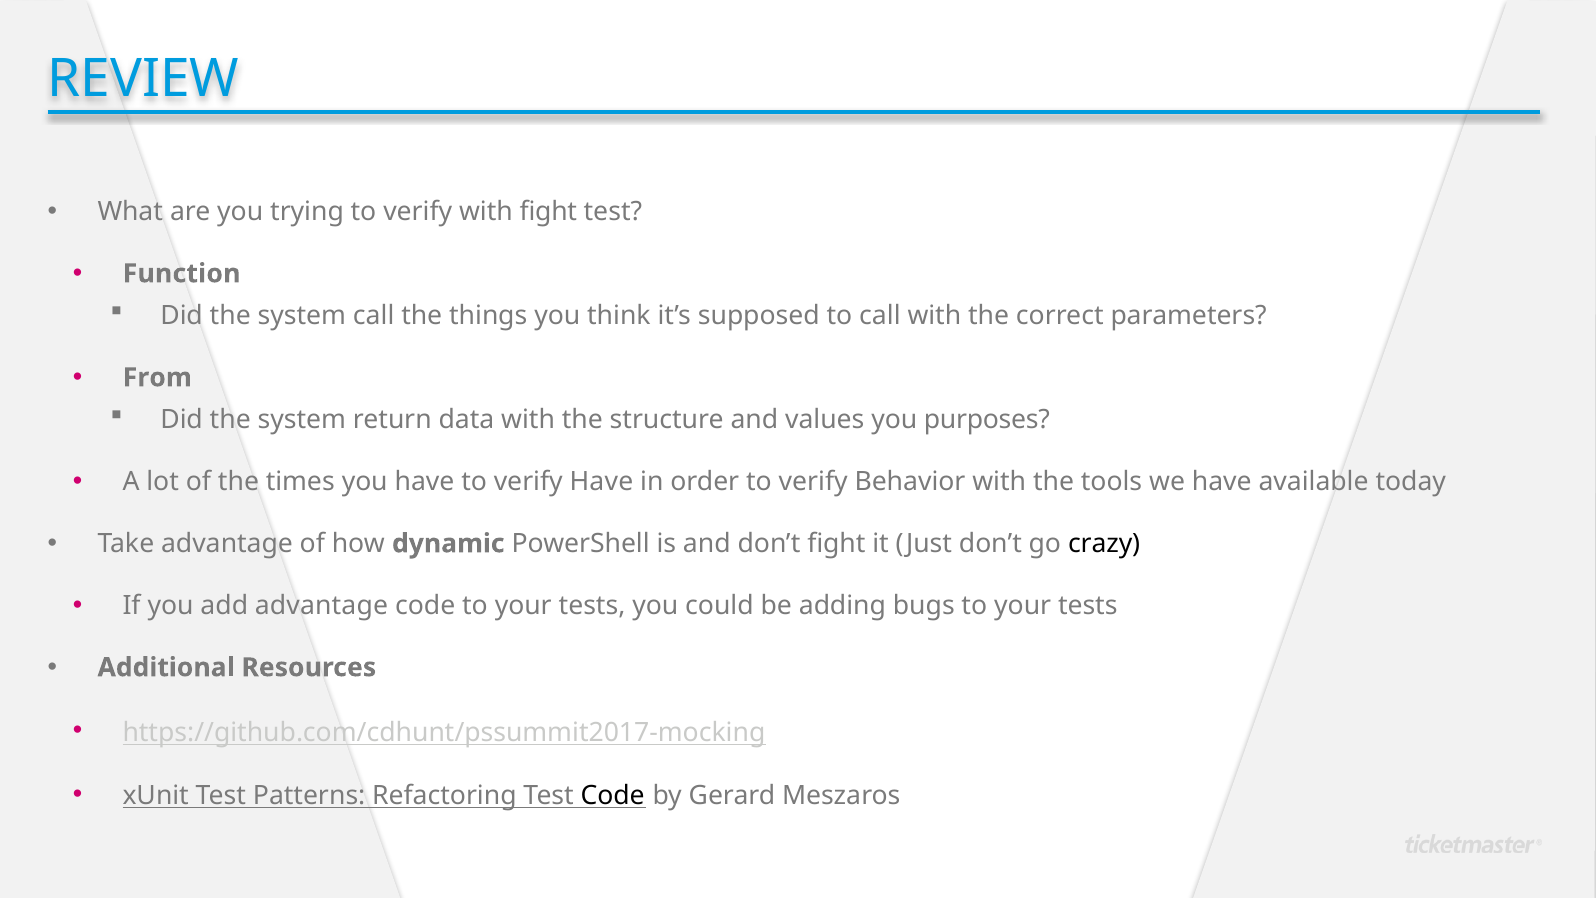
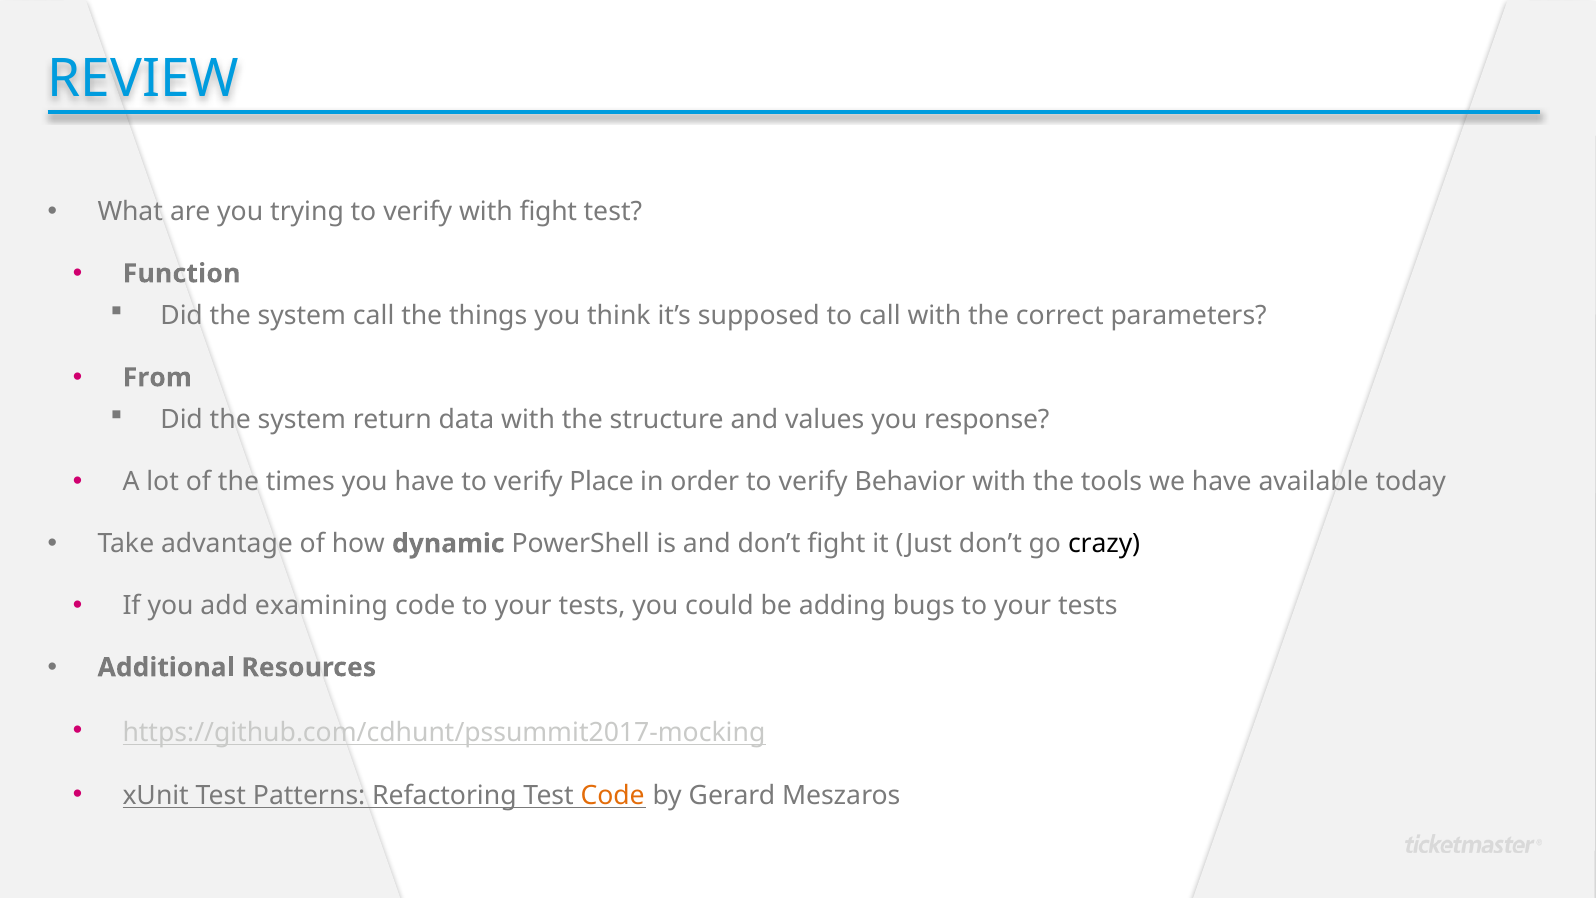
purposes: purposes -> response
verify Have: Have -> Place
add advantage: advantage -> examining
Code at (613, 795) colour: black -> orange
